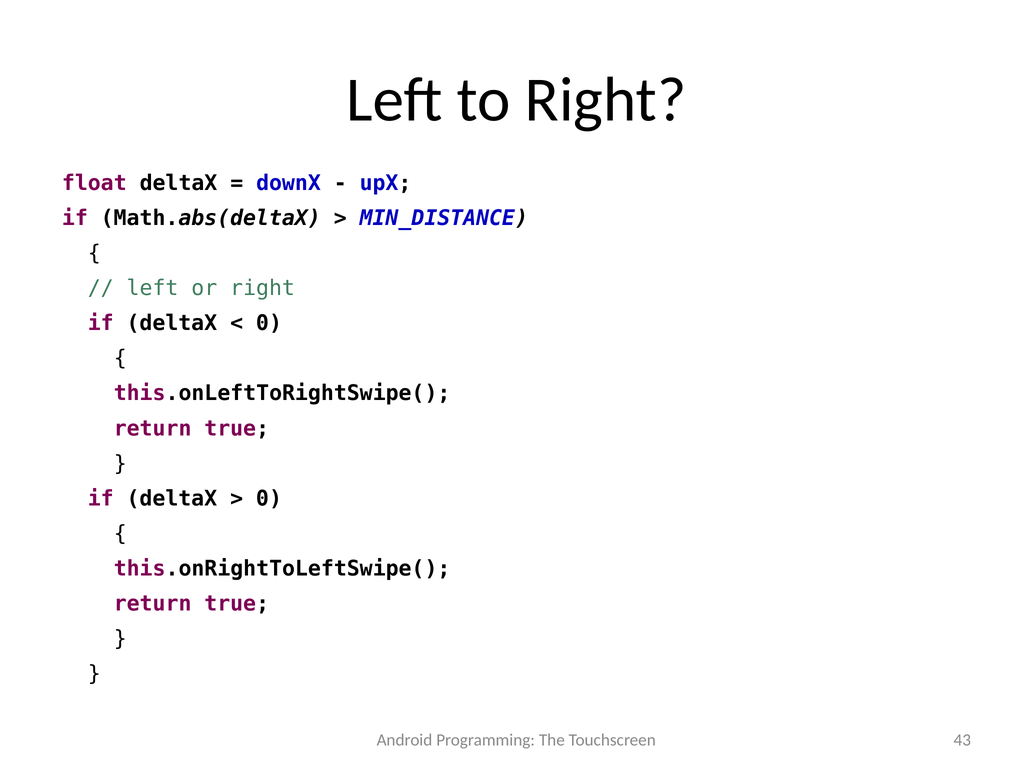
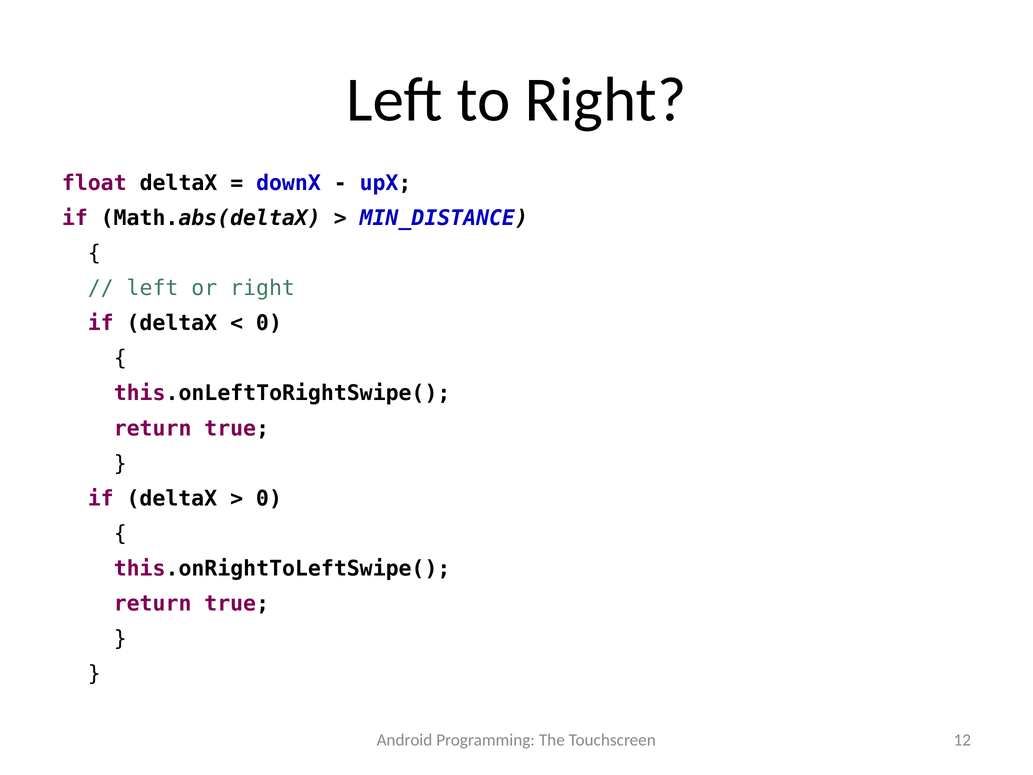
43: 43 -> 12
